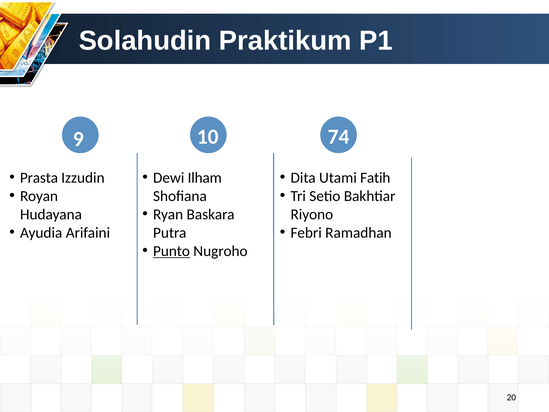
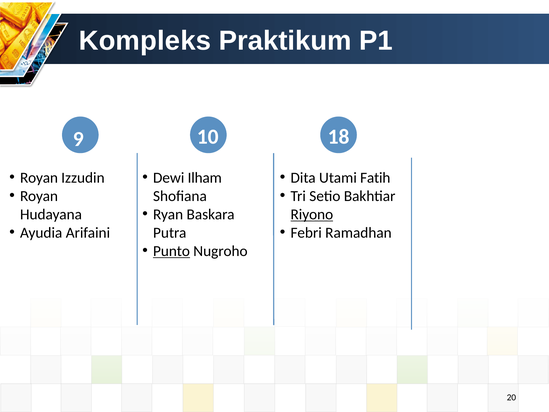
Solahudin: Solahudin -> Kompleks
74: 74 -> 18
Prasta at (39, 178): Prasta -> Royan
Riyono underline: none -> present
